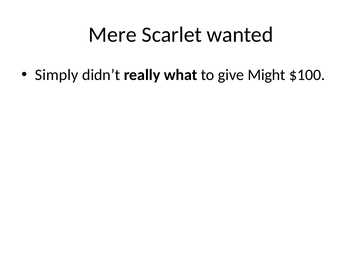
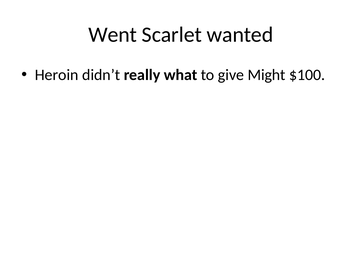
Mere: Mere -> Went
Simply: Simply -> Heroin
